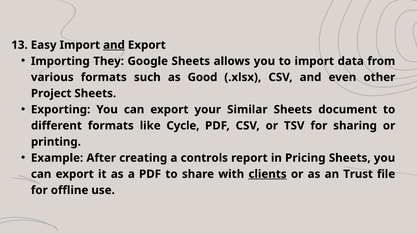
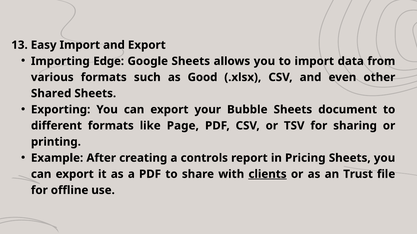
and at (114, 45) underline: present -> none
They: They -> Edge
Project: Project -> Shared
Similar: Similar -> Bubble
Cycle: Cycle -> Page
